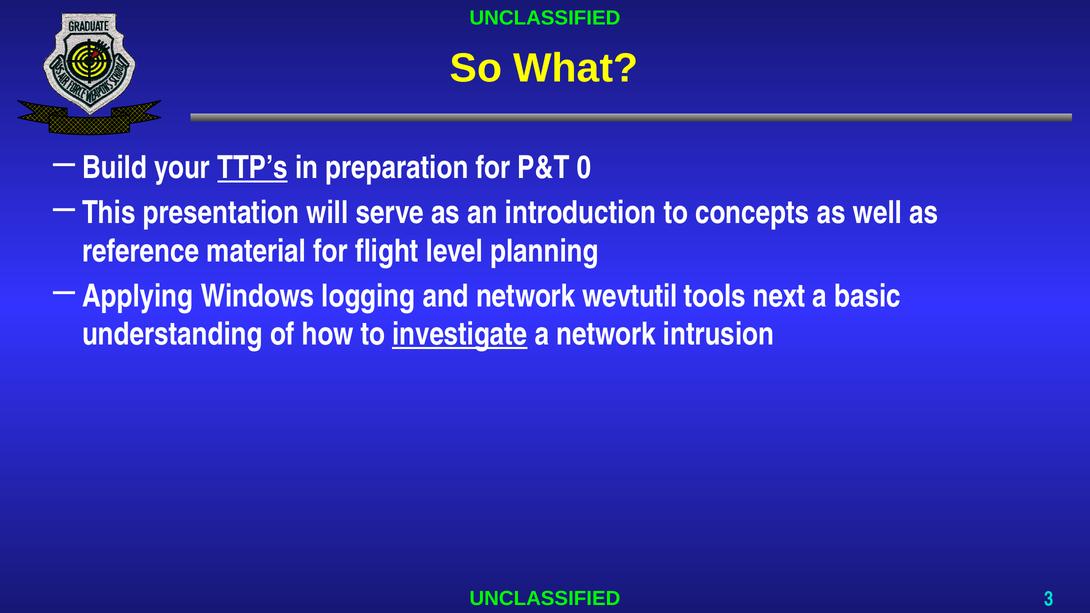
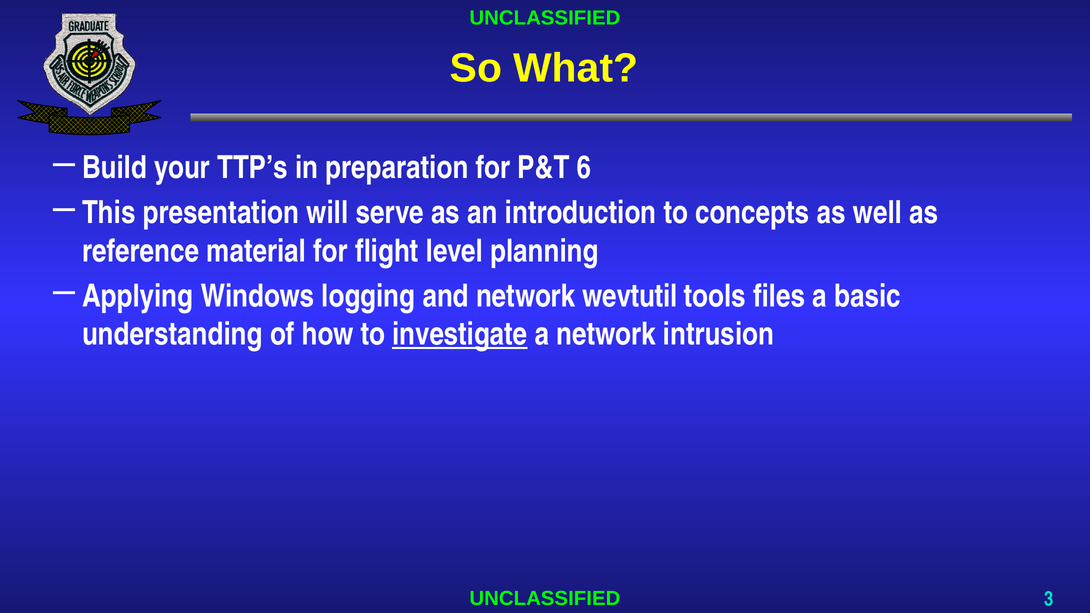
TTP’s underline: present -> none
0: 0 -> 6
next: next -> files
